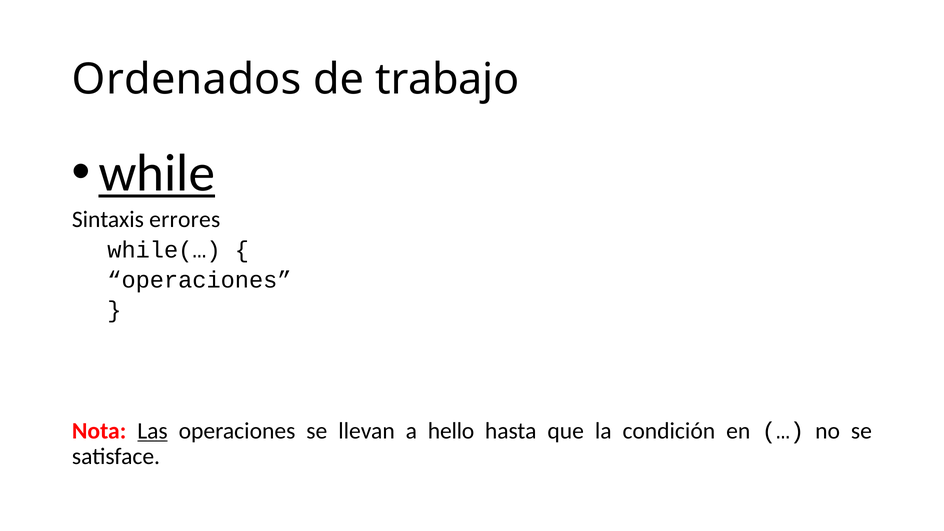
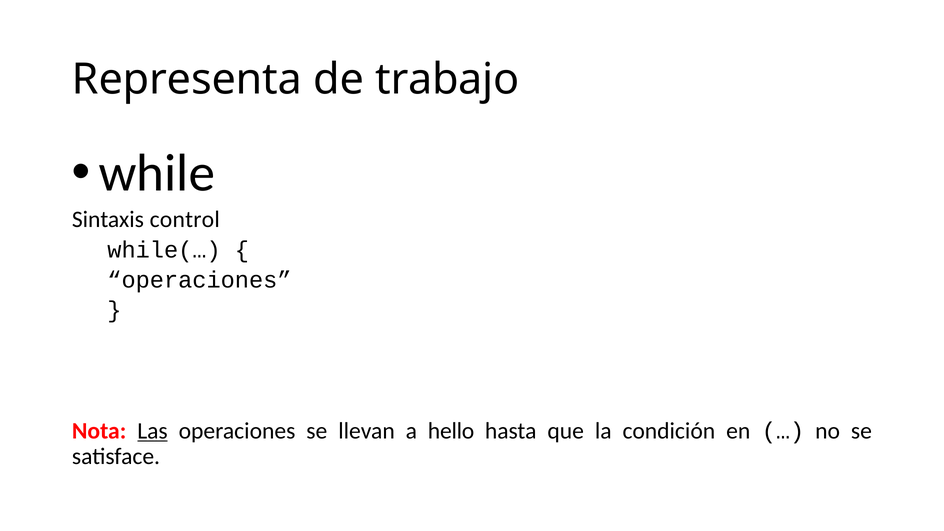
Ordenados: Ordenados -> Representa
while underline: present -> none
errores: errores -> control
